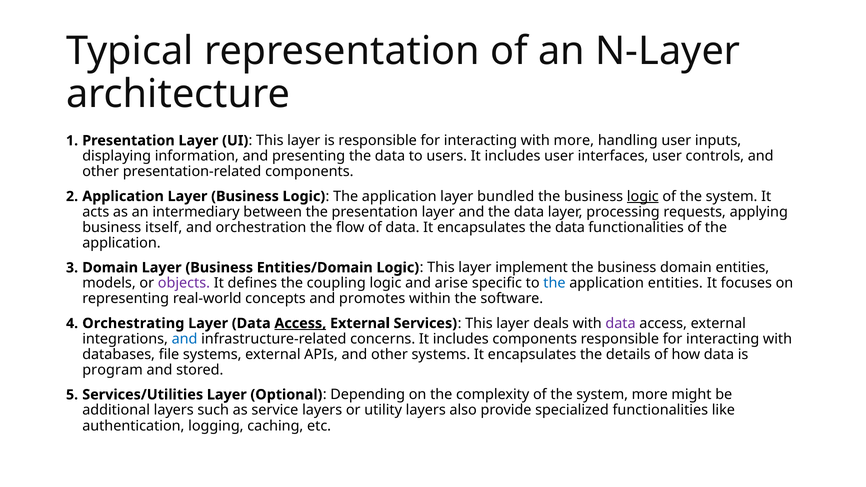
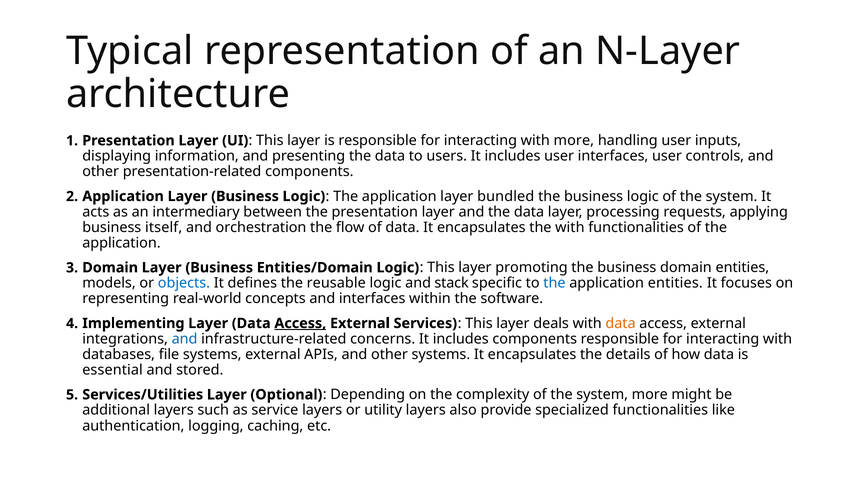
logic at (643, 196) underline: present -> none
encapsulates the data: data -> with
implement: implement -> promoting
objects colour: purple -> blue
coupling: coupling -> reusable
arise: arise -> stack
and promotes: promotes -> interfaces
Orchestrating: Orchestrating -> Implementing
data at (621, 323) colour: purple -> orange
program: program -> essential
